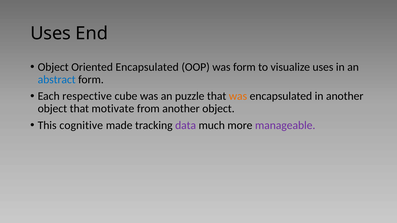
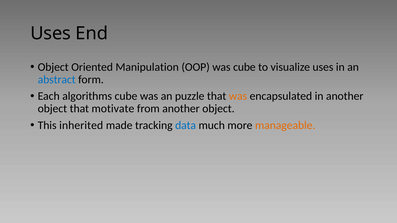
Oriented Encapsulated: Encapsulated -> Manipulation
was form: form -> cube
respective: respective -> algorithms
cognitive: cognitive -> inherited
data colour: purple -> blue
manageable colour: purple -> orange
